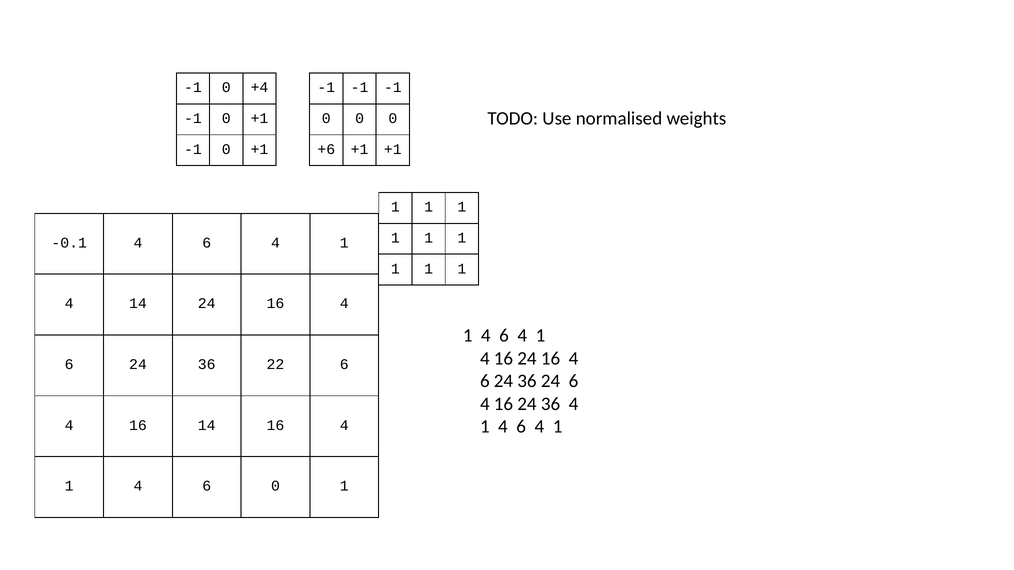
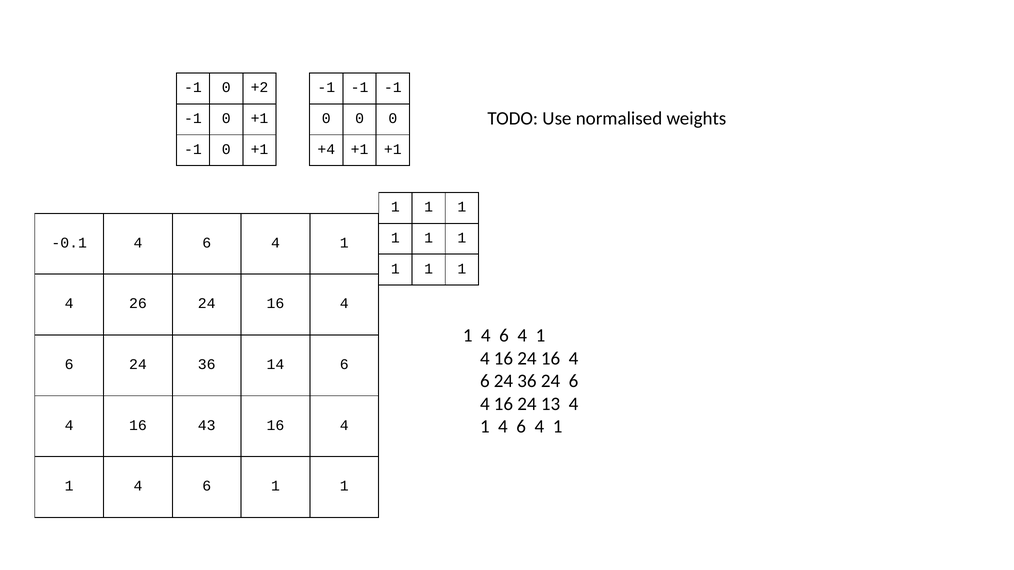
+4: +4 -> +2
+6: +6 -> +4
4 14: 14 -> 26
22: 22 -> 14
16 24 36: 36 -> 13
16 14: 14 -> 43
6 0: 0 -> 1
